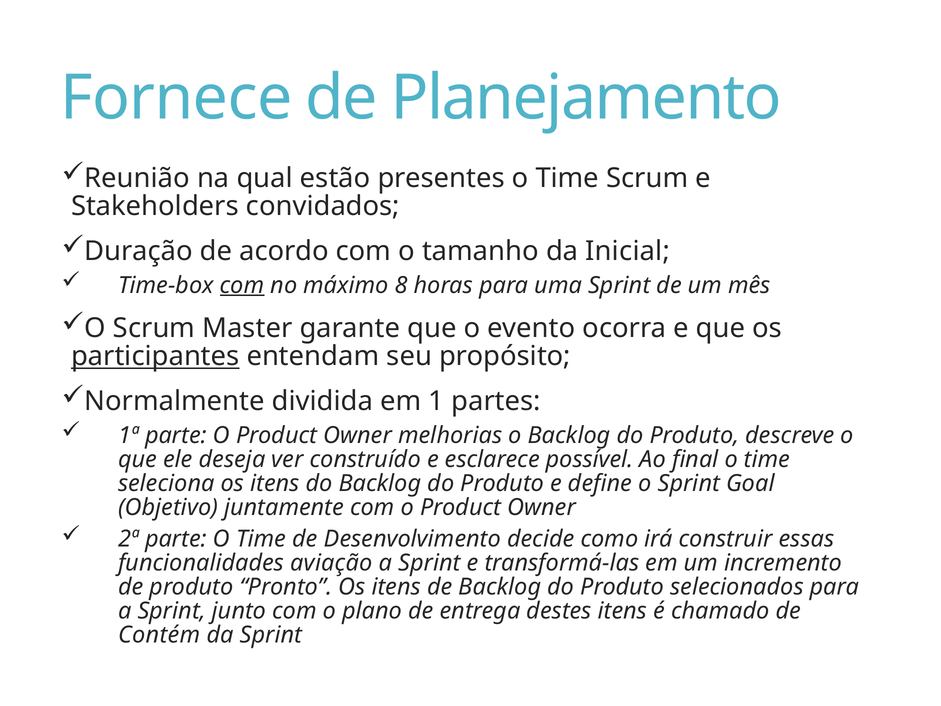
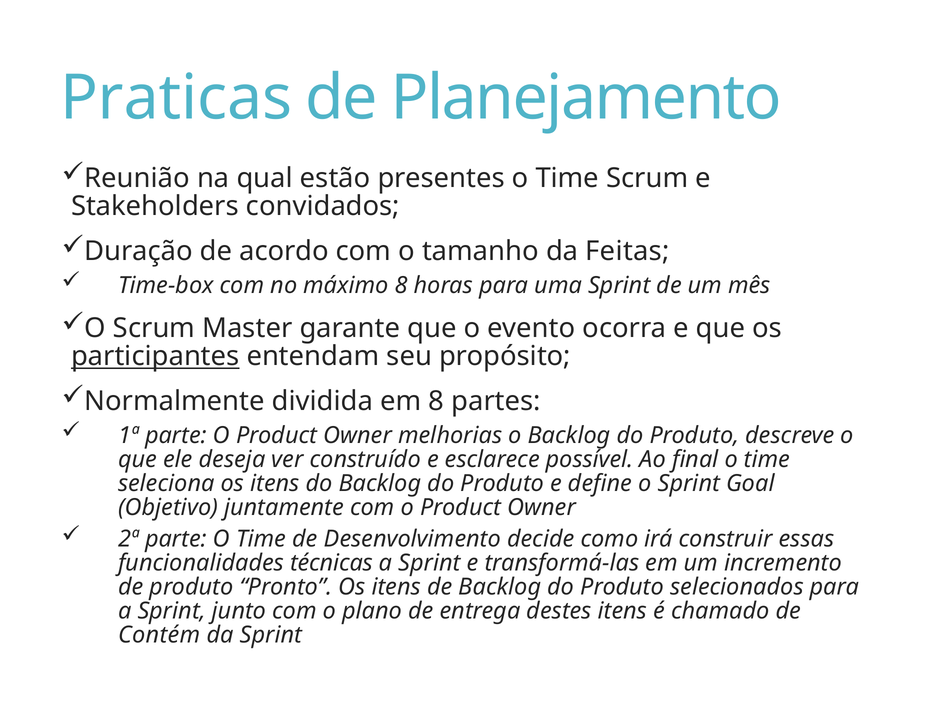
Fornece: Fornece -> Praticas
Inicial: Inicial -> Feitas
com at (242, 285) underline: present -> none
em 1: 1 -> 8
aviação: aviação -> técnicas
